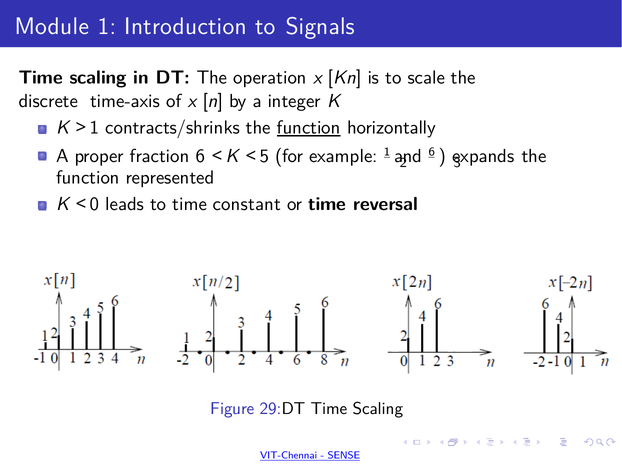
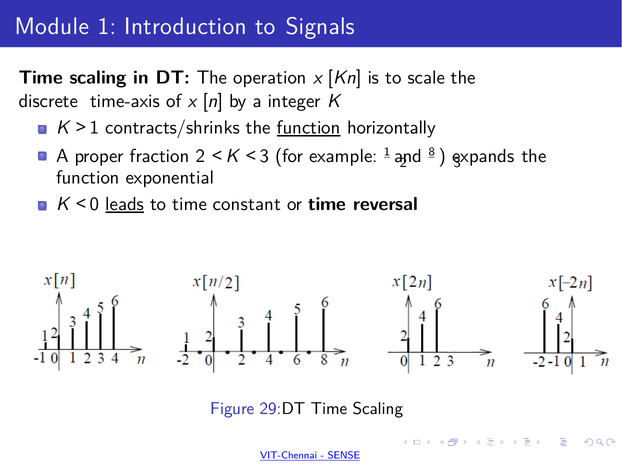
fraction 6: 6 -> 2
5 at (265, 156): 5 -> 3
6 at (432, 152): 6 -> 8
represented: represented -> exponential
leads underline: none -> present
